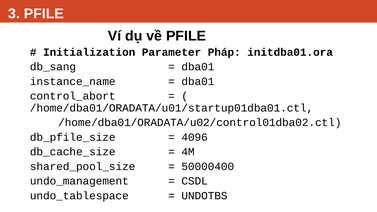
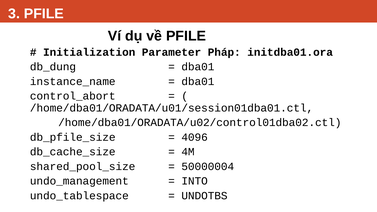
db_sang: db_sang -> db_dung
/home/dba01/ORADATA/u01/startup01dba01.ctl: /home/dba01/ORADATA/u01/startup01dba01.ctl -> /home/dba01/ORADATA/u01/session01dba01.ctl
50000400: 50000400 -> 50000004
CSDL: CSDL -> INTO
